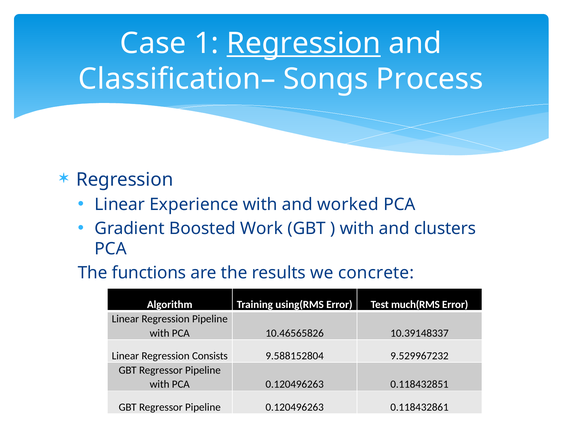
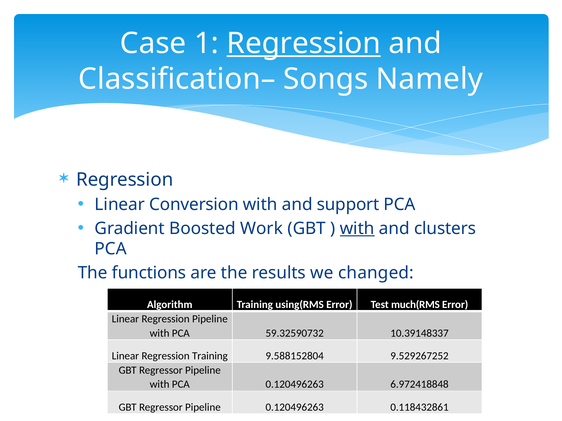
Process: Process -> Namely
Experience: Experience -> Conversion
worked: worked -> support
with at (357, 229) underline: none -> present
concrete: concrete -> changed
10.46565826: 10.46565826 -> 59.32590732
Regression Consists: Consists -> Training
9.529967232: 9.529967232 -> 9.529267252
0.118432851: 0.118432851 -> 6.972418848
